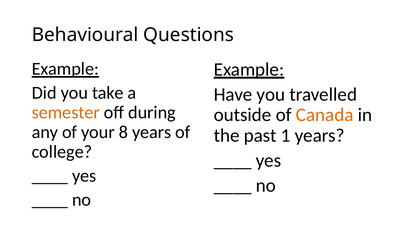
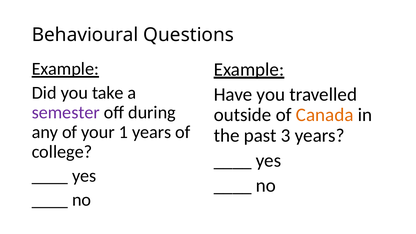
semester colour: orange -> purple
8: 8 -> 1
1: 1 -> 3
